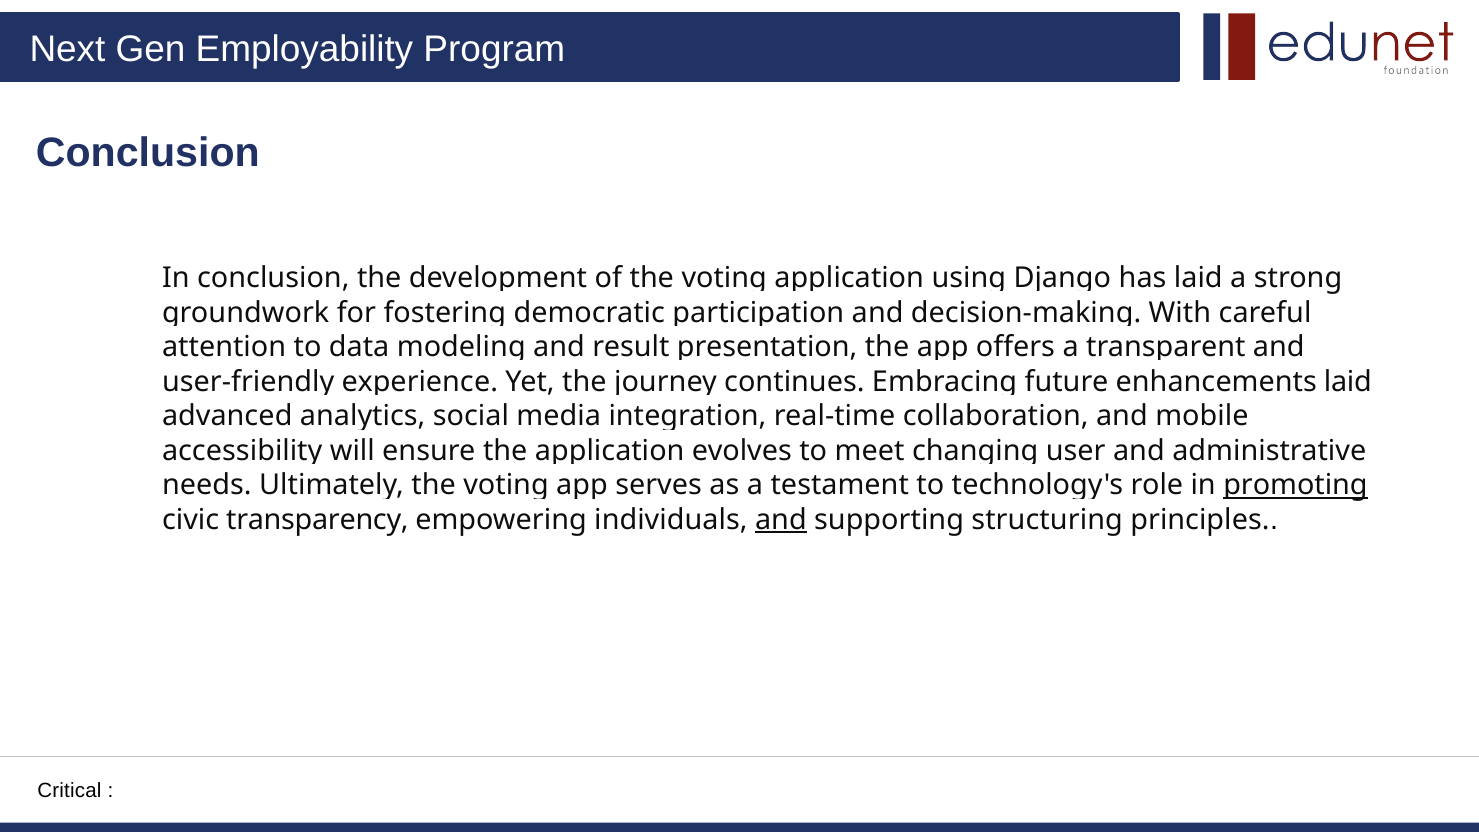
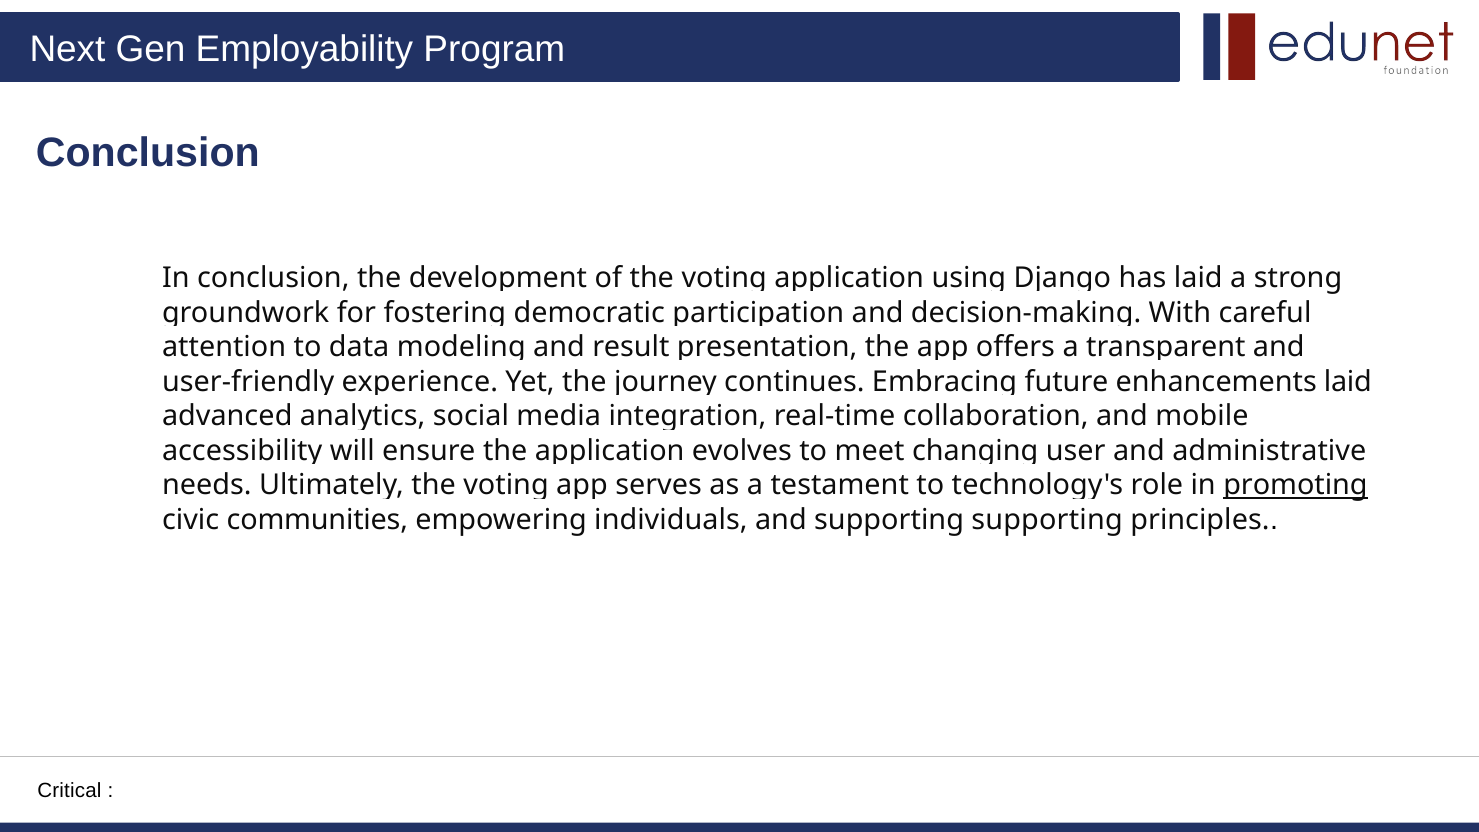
transparency: transparency -> communities
and at (781, 520) underline: present -> none
supporting structuring: structuring -> supporting
